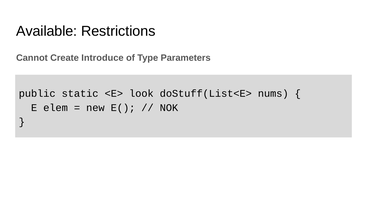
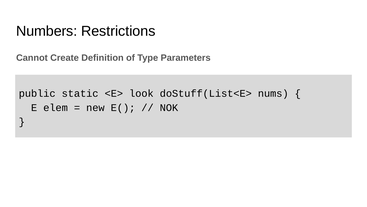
Available: Available -> Numbers
Introduce: Introduce -> Definition
